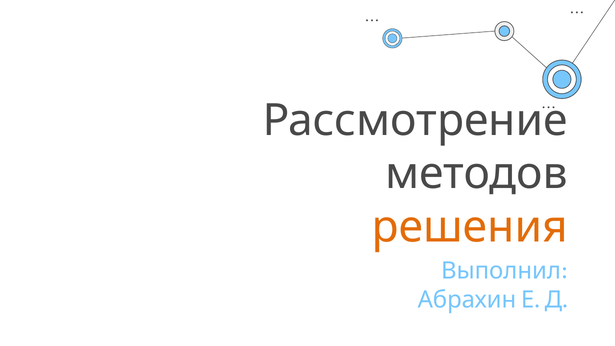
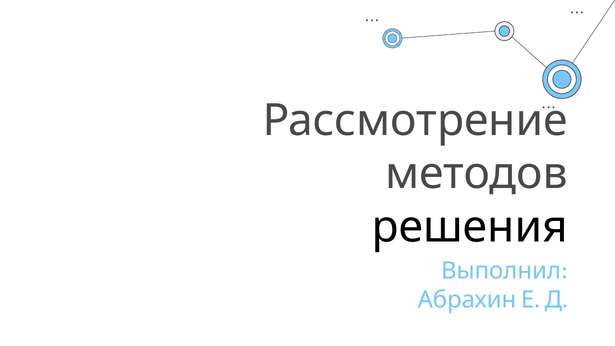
решения colour: orange -> black
